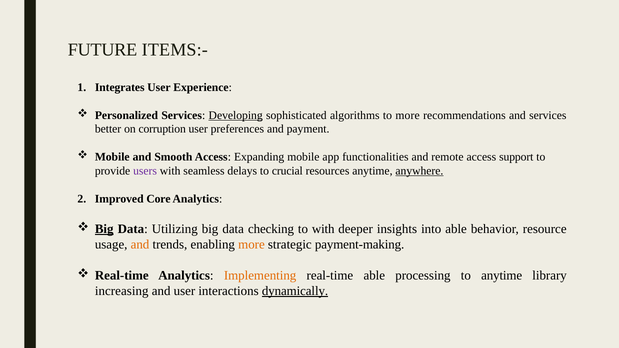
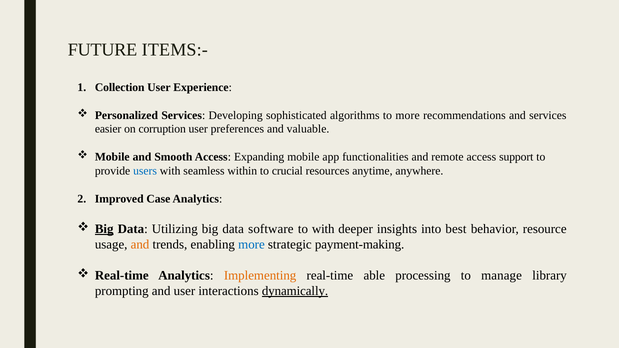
Integrates: Integrates -> Collection
Developing underline: present -> none
better: better -> easier
payment: payment -> valuable
users colour: purple -> blue
delays: delays -> within
anywhere underline: present -> none
Core: Core -> Case
checking: checking -> software
into able: able -> best
more at (251, 245) colour: orange -> blue
to anytime: anytime -> manage
increasing: increasing -> prompting
